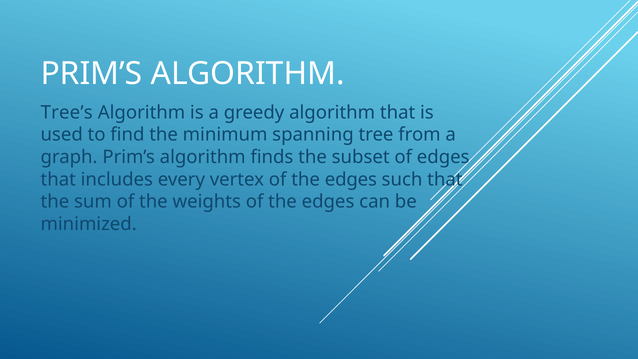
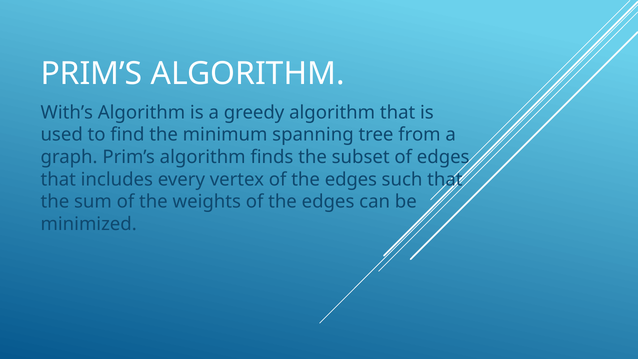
Tree’s: Tree’s -> With’s
